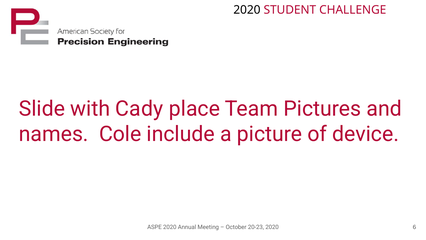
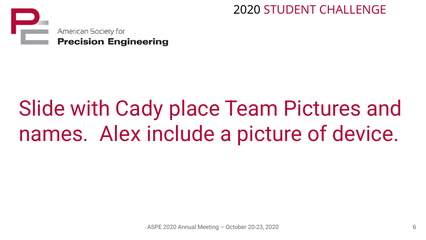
Cole: Cole -> Alex
